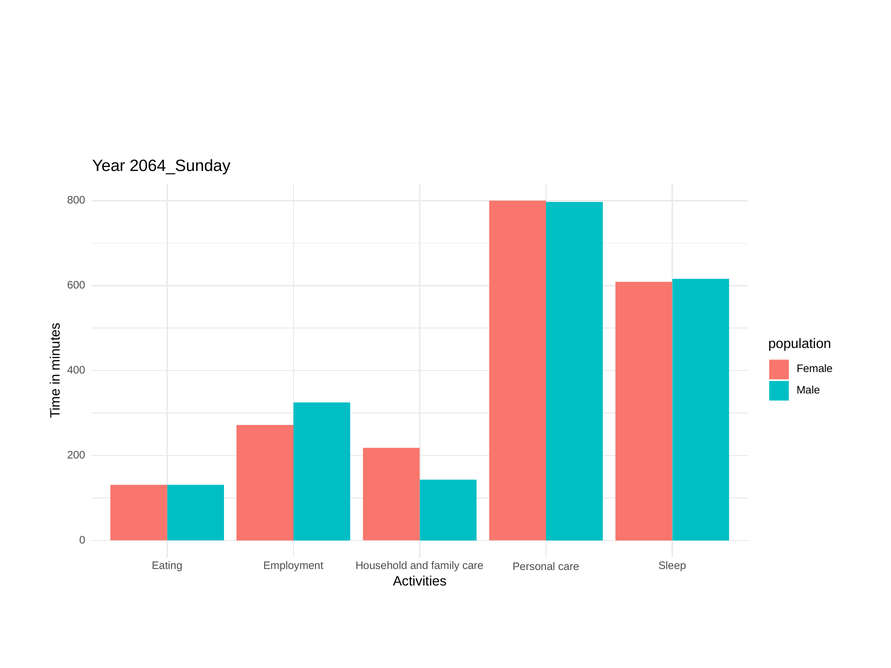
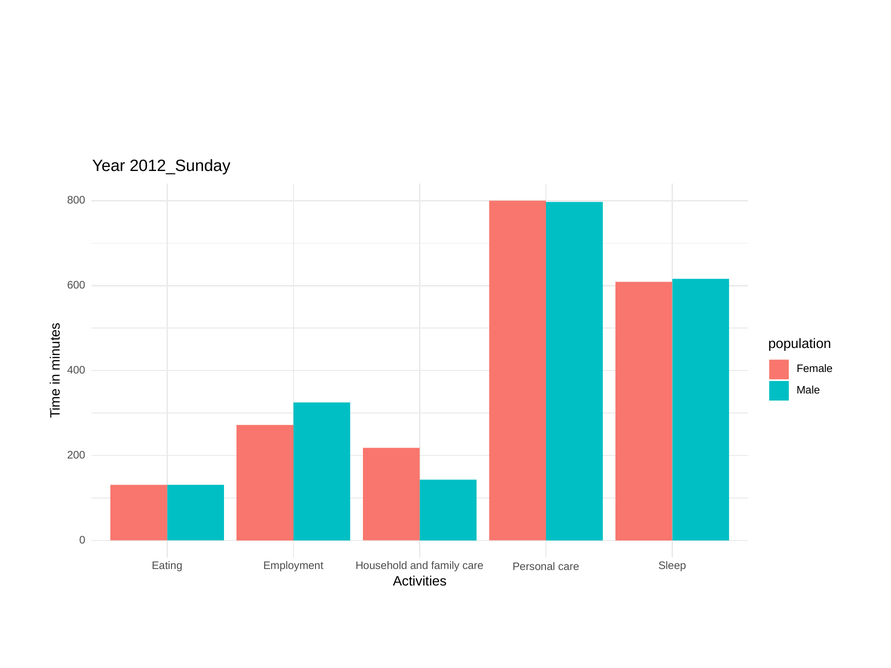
2064_Sunday: 2064_Sunday -> 2012_Sunday
